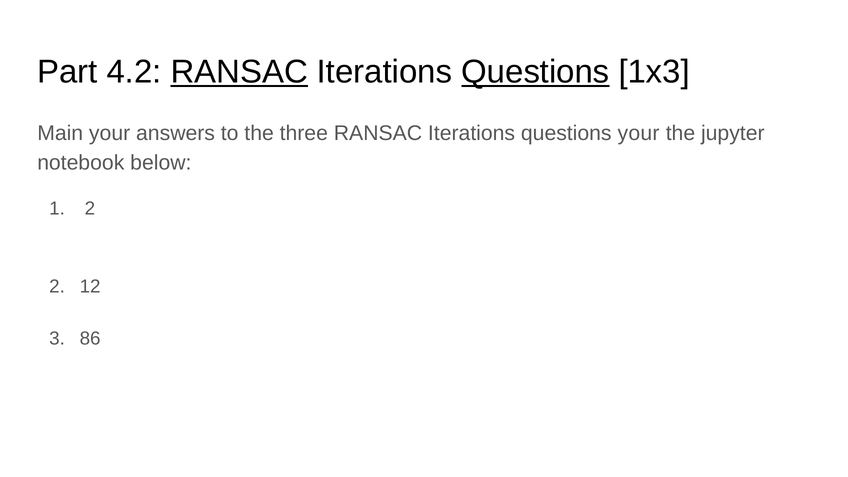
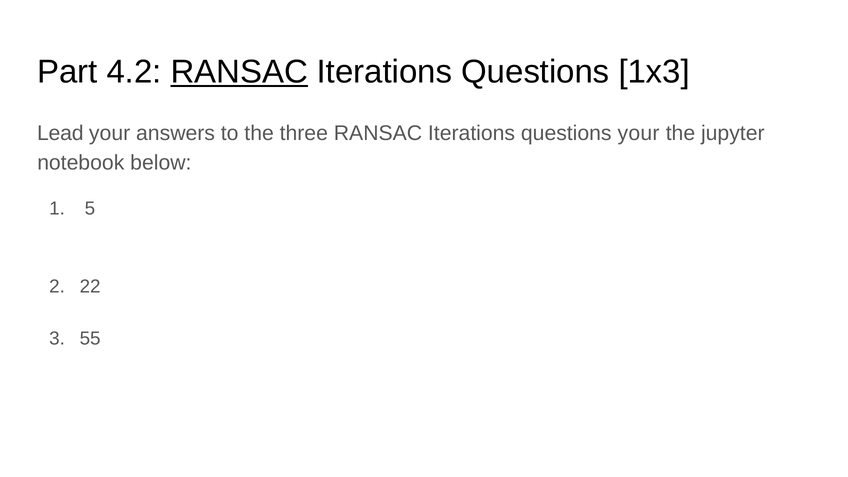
Questions at (535, 72) underline: present -> none
Main: Main -> Lead
2 at (90, 209): 2 -> 5
12: 12 -> 22
86: 86 -> 55
